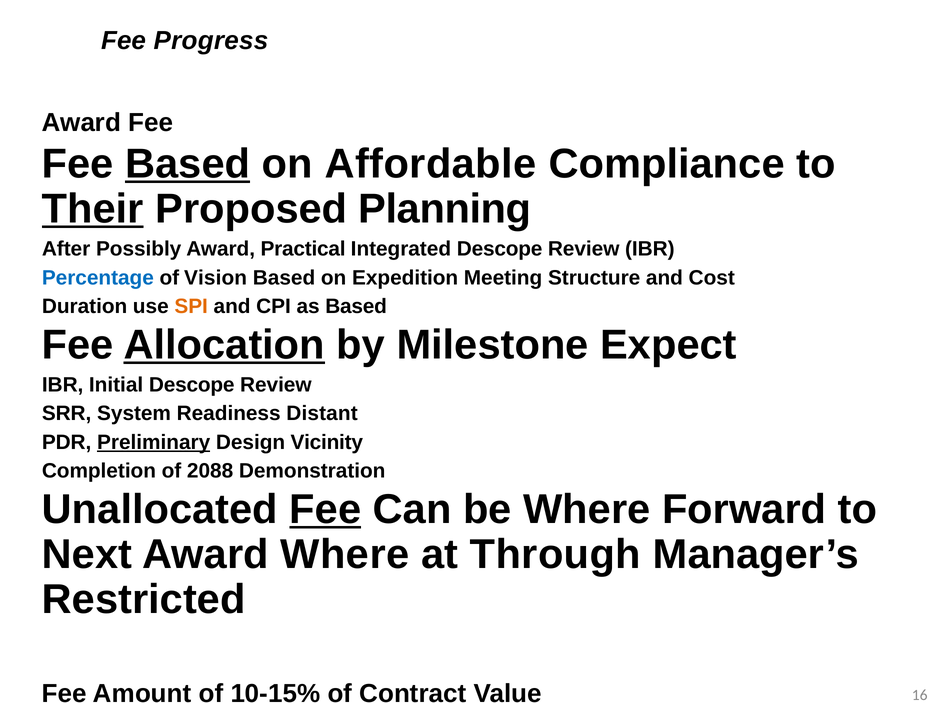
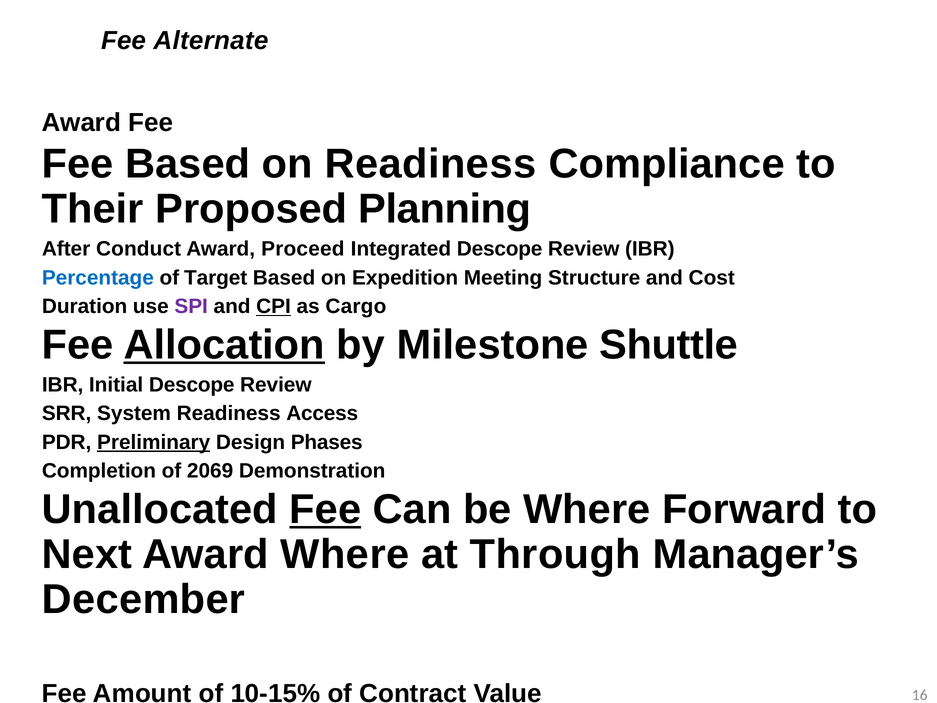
Progress: Progress -> Alternate
Based at (188, 164) underline: present -> none
on Affordable: Affordable -> Readiness
Their underline: present -> none
Possibly: Possibly -> Conduct
Practical: Practical -> Proceed
Vision: Vision -> Target
SPI colour: orange -> purple
CPI underline: none -> present
as Based: Based -> Cargo
Expect: Expect -> Shuttle
Distant: Distant -> Access
Vicinity: Vicinity -> Phases
2088: 2088 -> 2069
Restricted: Restricted -> December
